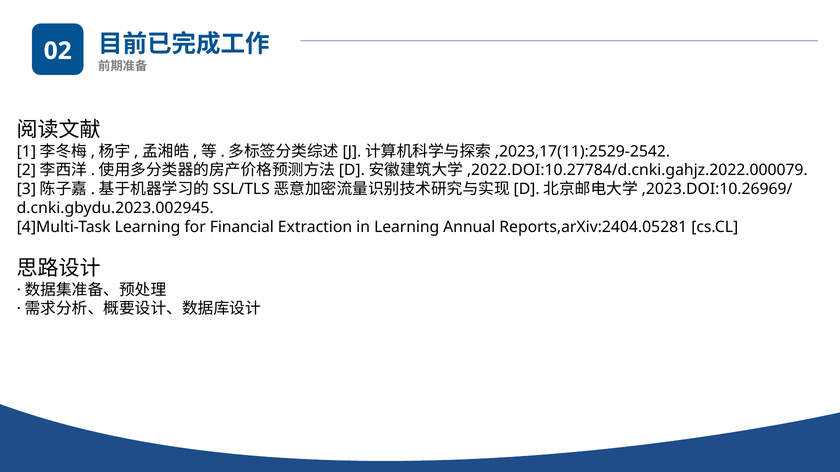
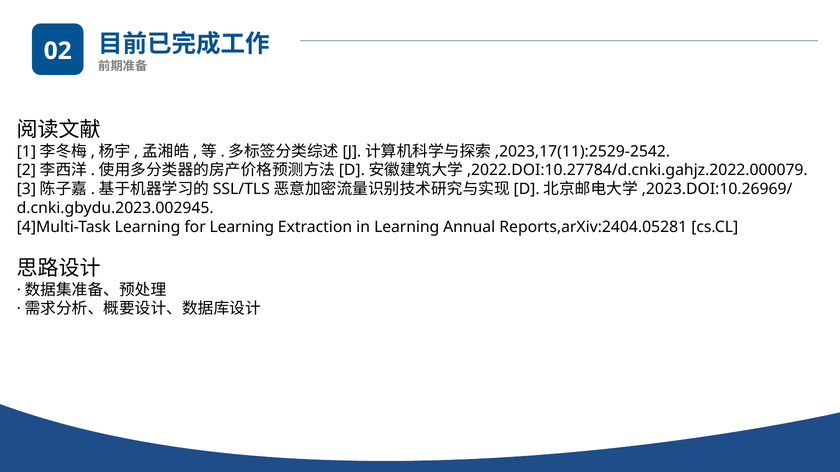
for Financial: Financial -> Learning
